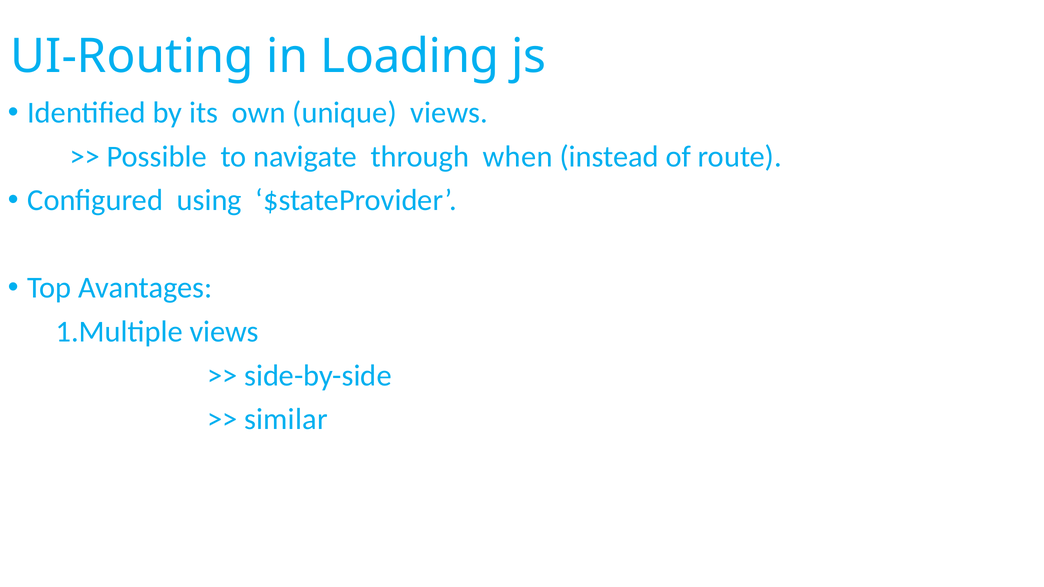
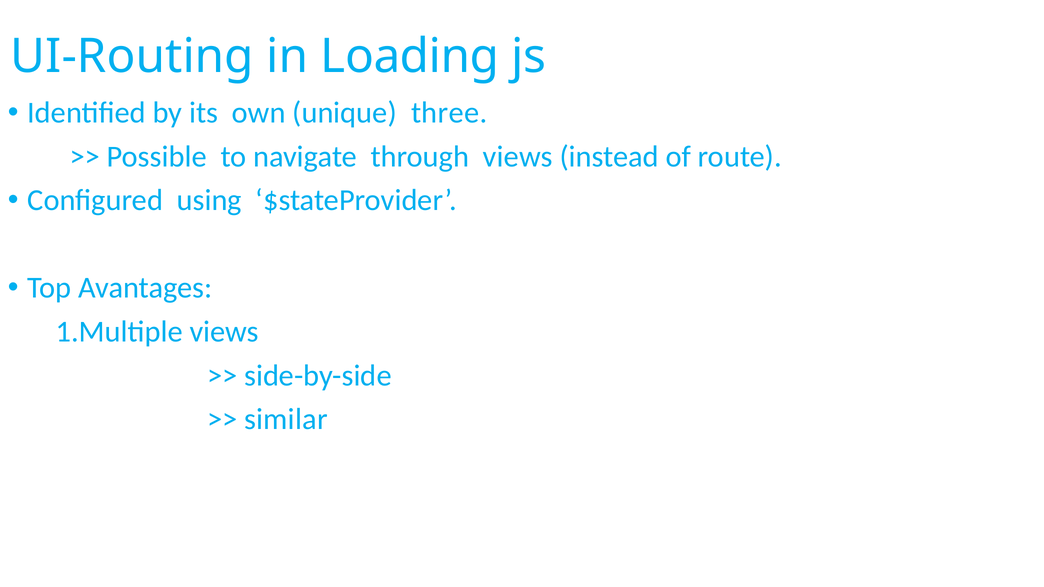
unique views: views -> three
through when: when -> views
